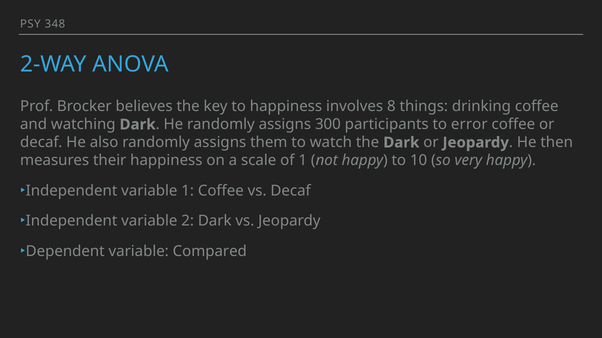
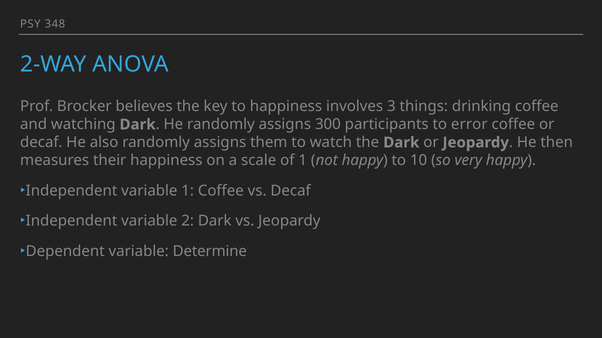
8: 8 -> 3
Compared: Compared -> Determine
